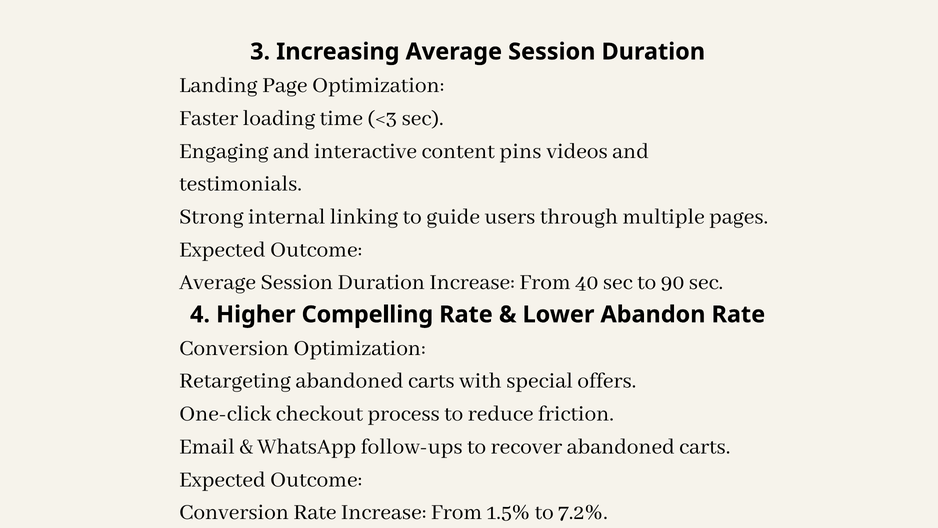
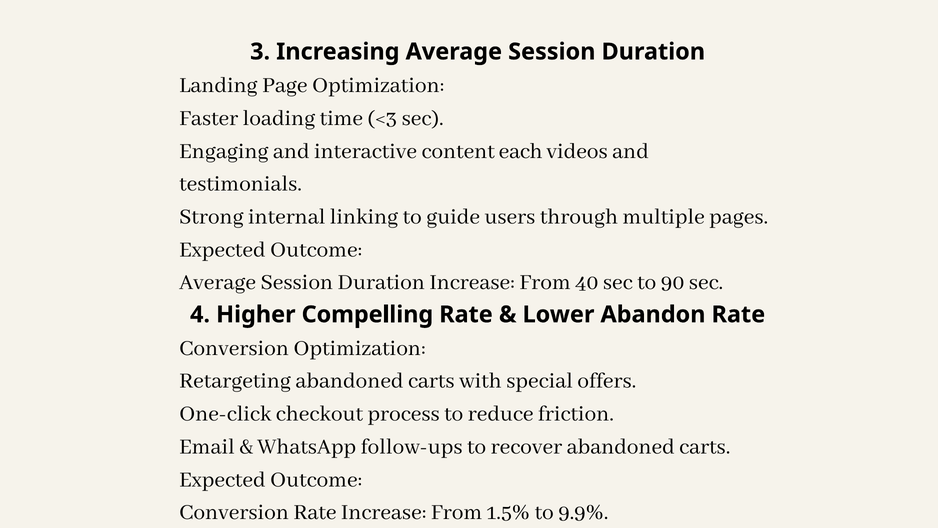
pins: pins -> each
7.2%: 7.2% -> 9.9%
